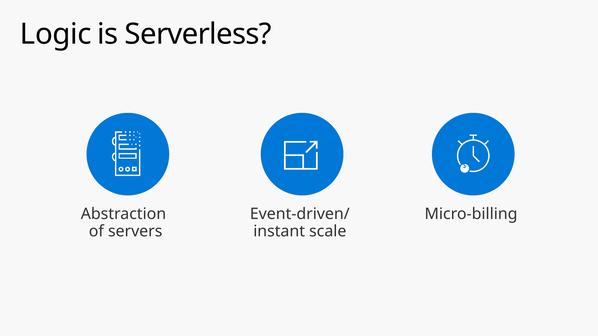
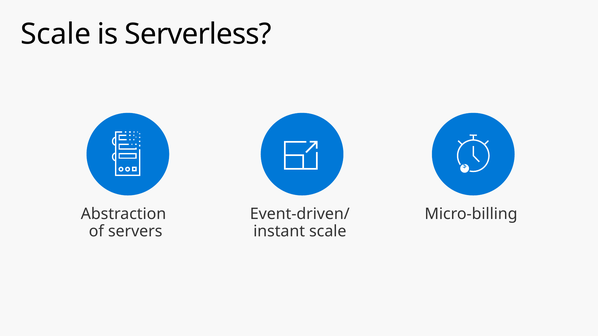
Logic at (56, 34): Logic -> Scale
